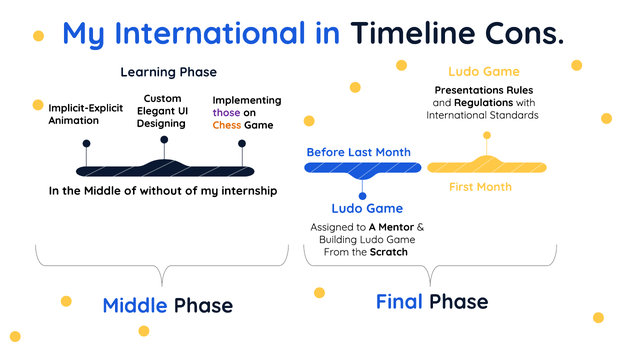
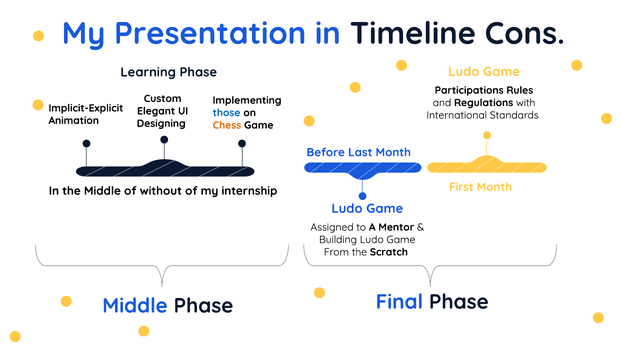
My International: International -> Presentation
Presentations: Presentations -> Participations
those colour: purple -> blue
